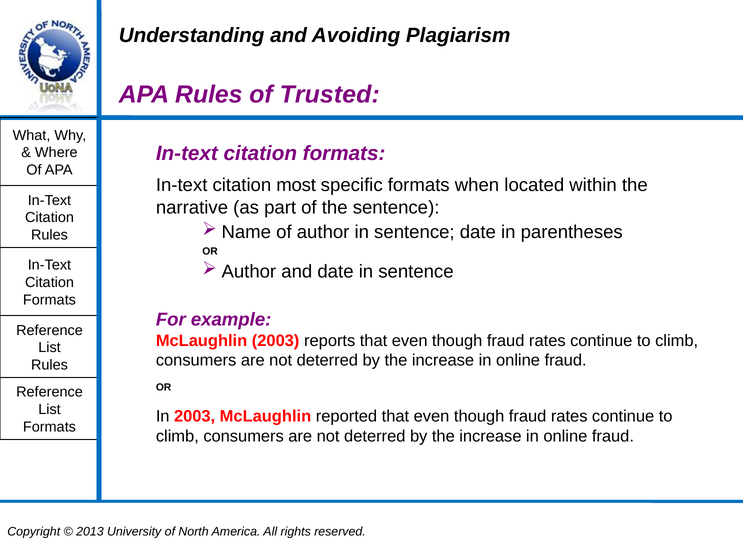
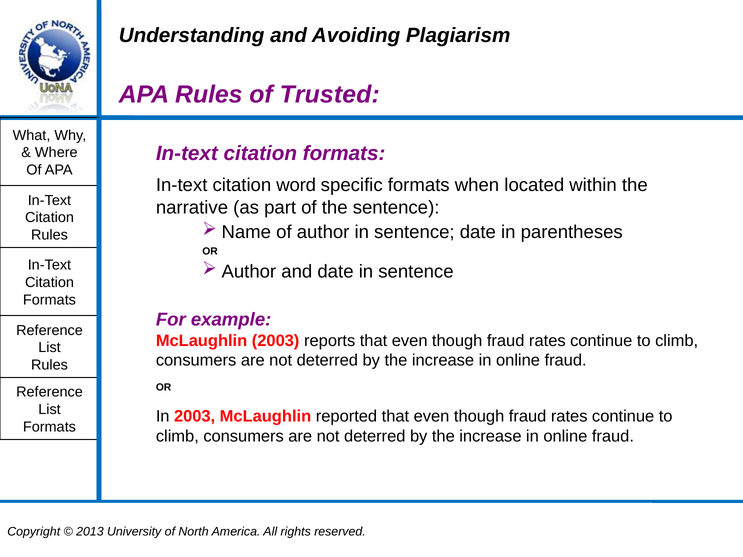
most: most -> word
